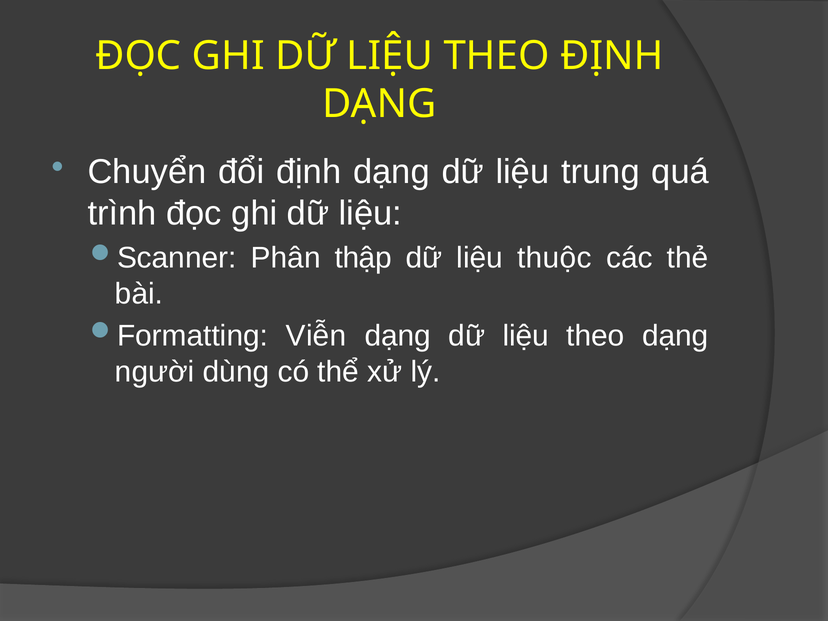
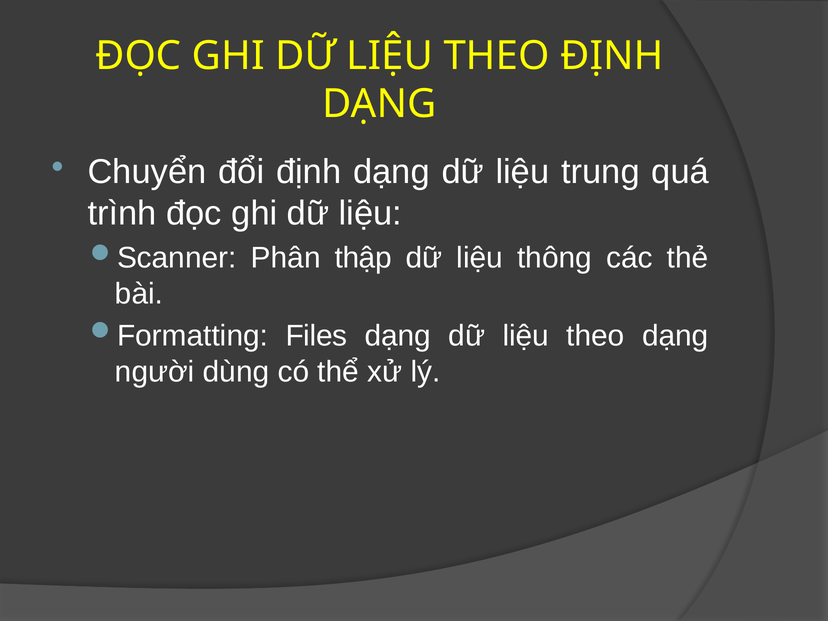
thuộc: thuộc -> thông
Viễn: Viễn -> Files
